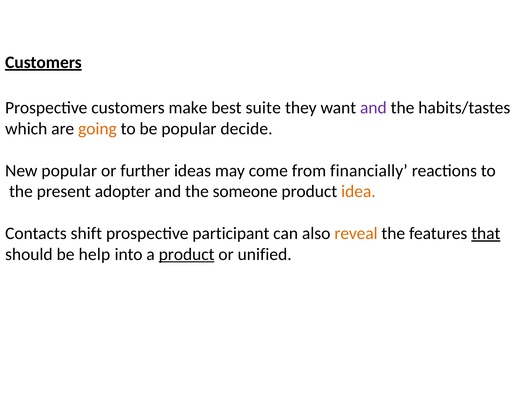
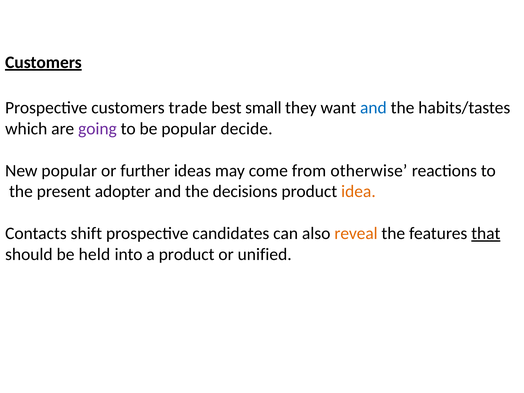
make: make -> trade
suite: suite -> small
and at (373, 108) colour: purple -> blue
going colour: orange -> purple
financially: financially -> otherwise
someone: someone -> decisions
participant: participant -> candidates
help: help -> held
product at (187, 254) underline: present -> none
